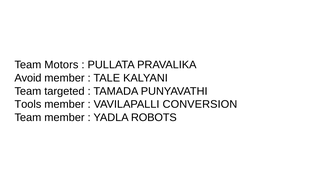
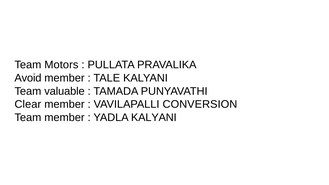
targeted: targeted -> valuable
Tools: Tools -> Clear
YADLA ROBOTS: ROBOTS -> KALYANI
